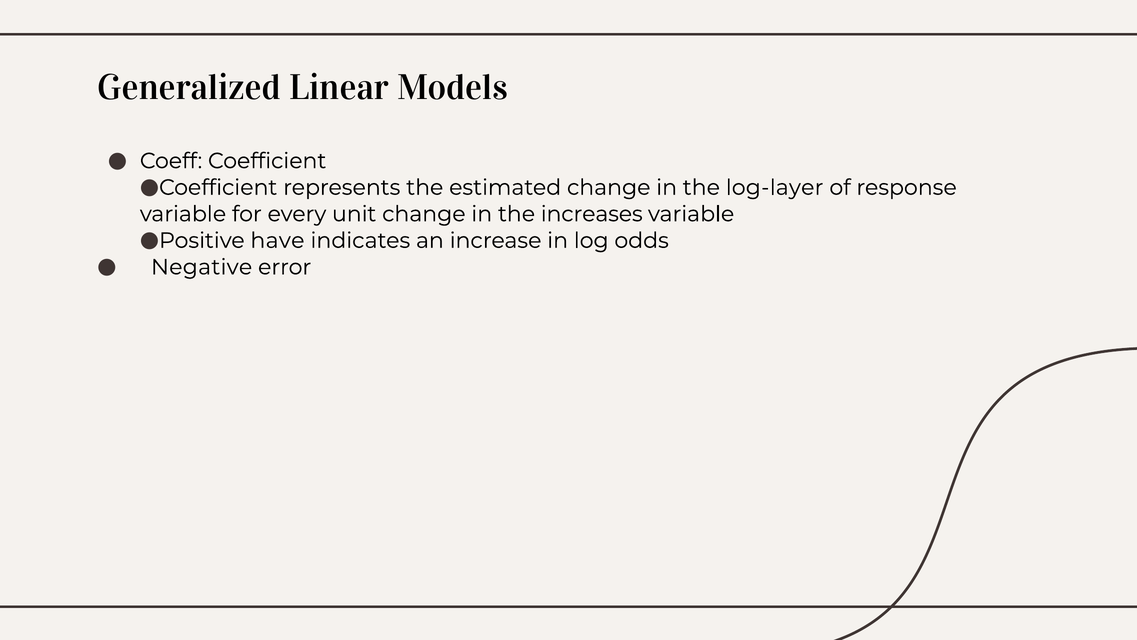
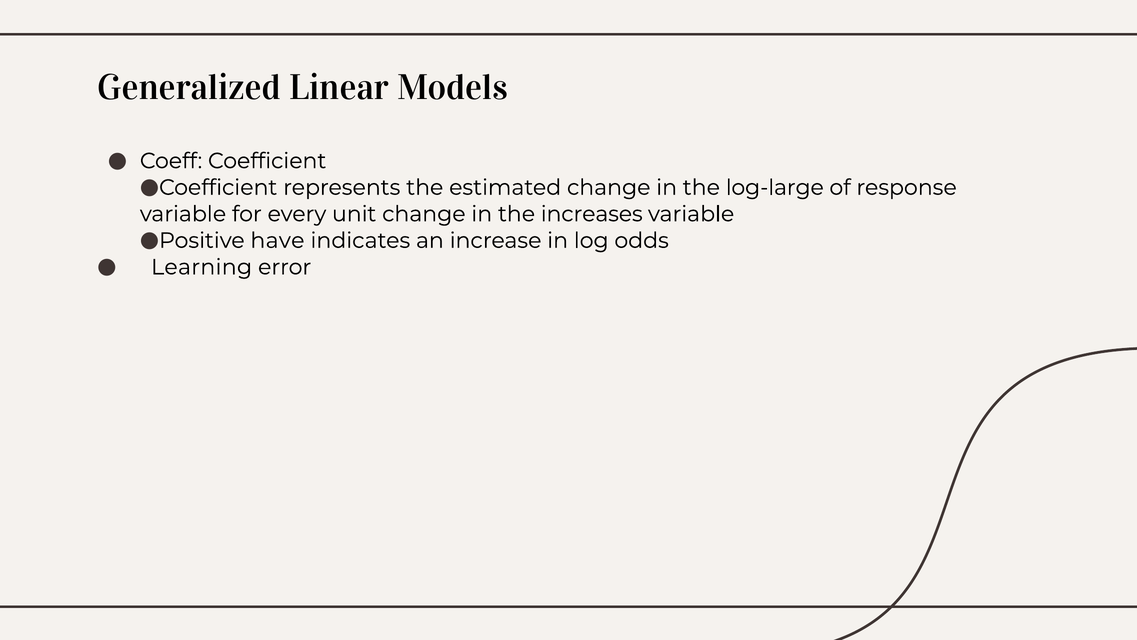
log-layer: log-layer -> log-large
Negative: Negative -> Learning
